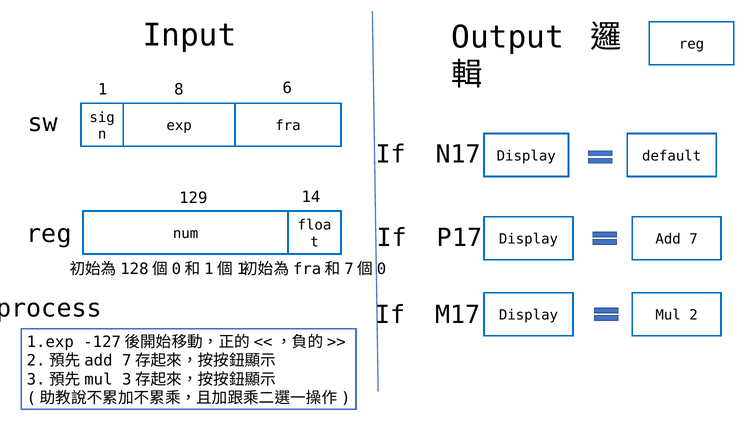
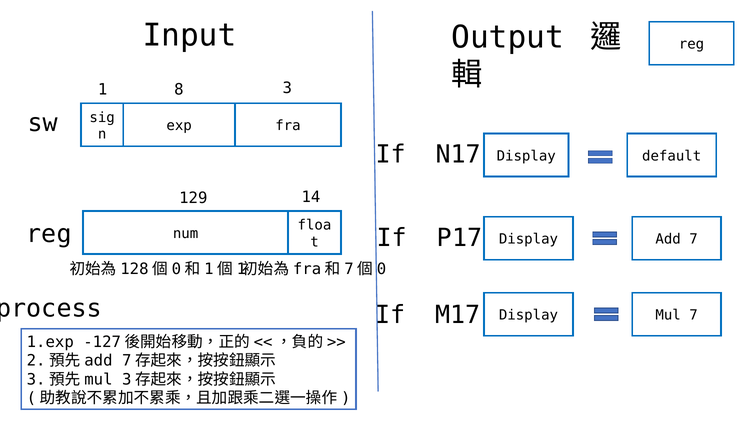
6: 6 -> 3
Mul 2: 2 -> 7
